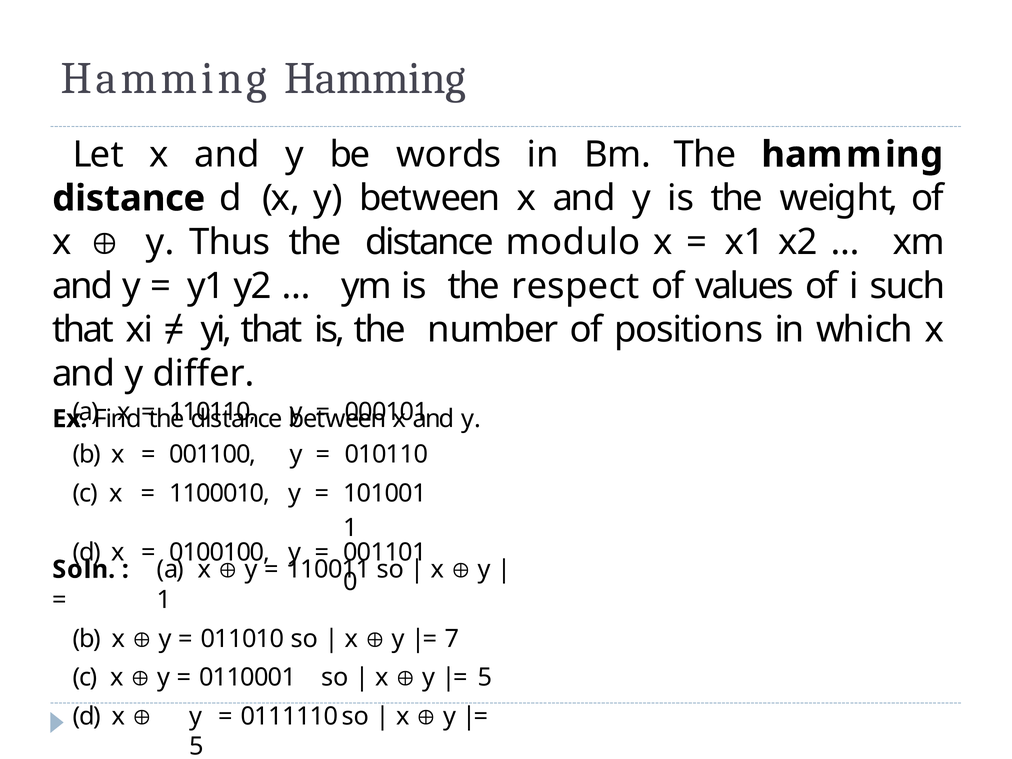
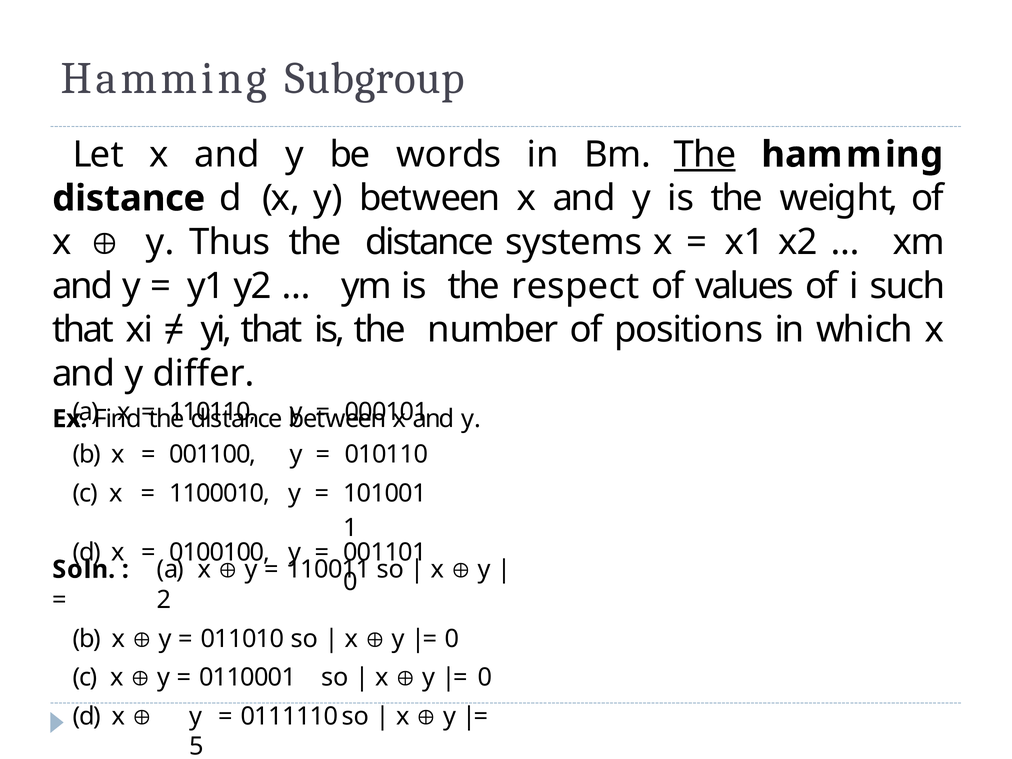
Hamming Hamming: Hamming -> Subgroup
The at (705, 155) underline: none -> present
modulo: modulo -> systems
1 at (164, 600): 1 -> 2
7 at (452, 639): 7 -> 0
5 at (485, 677): 5 -> 0
